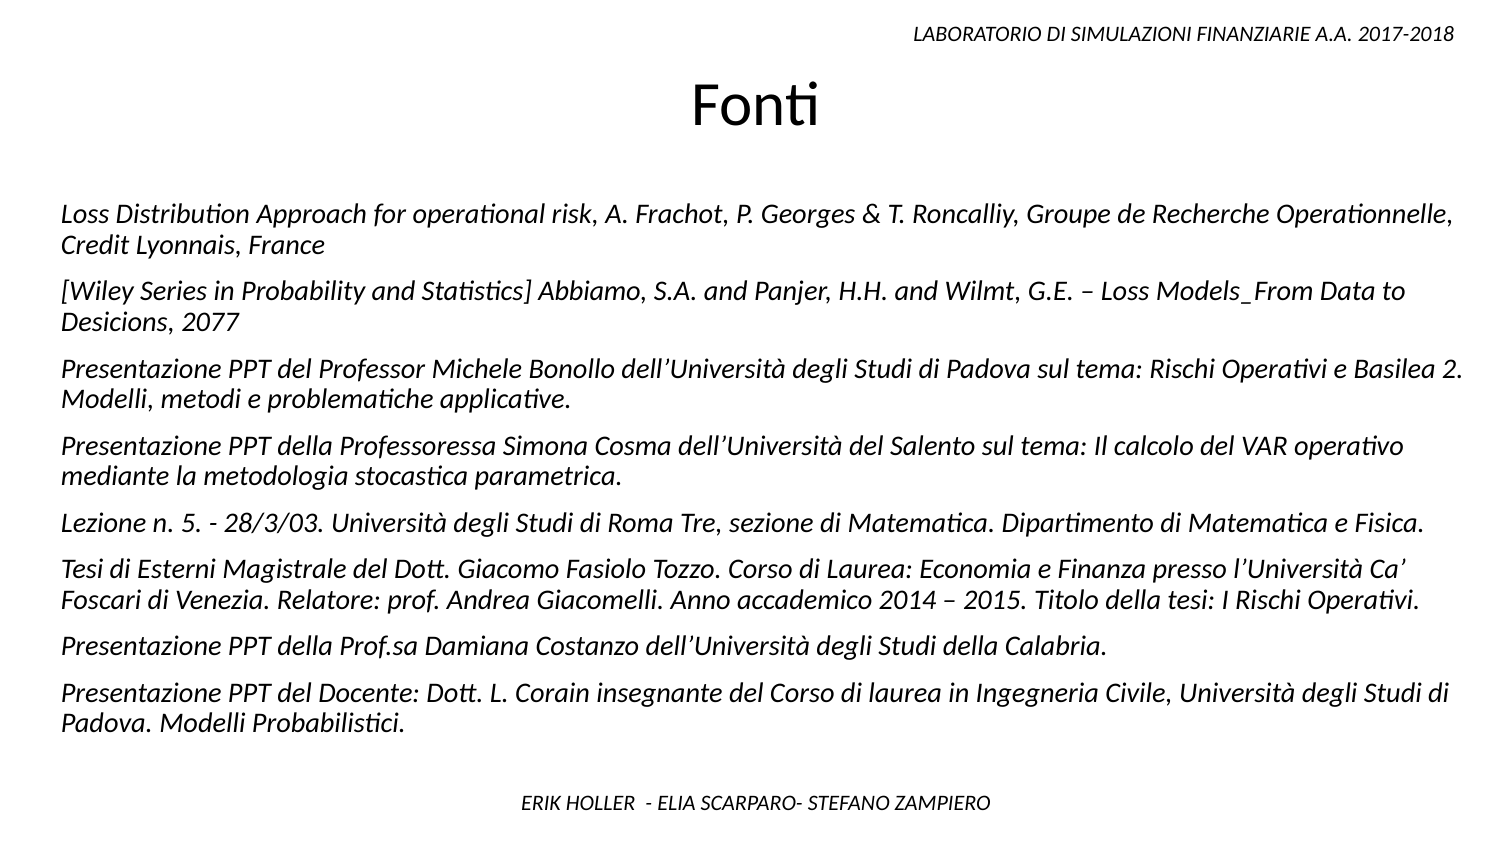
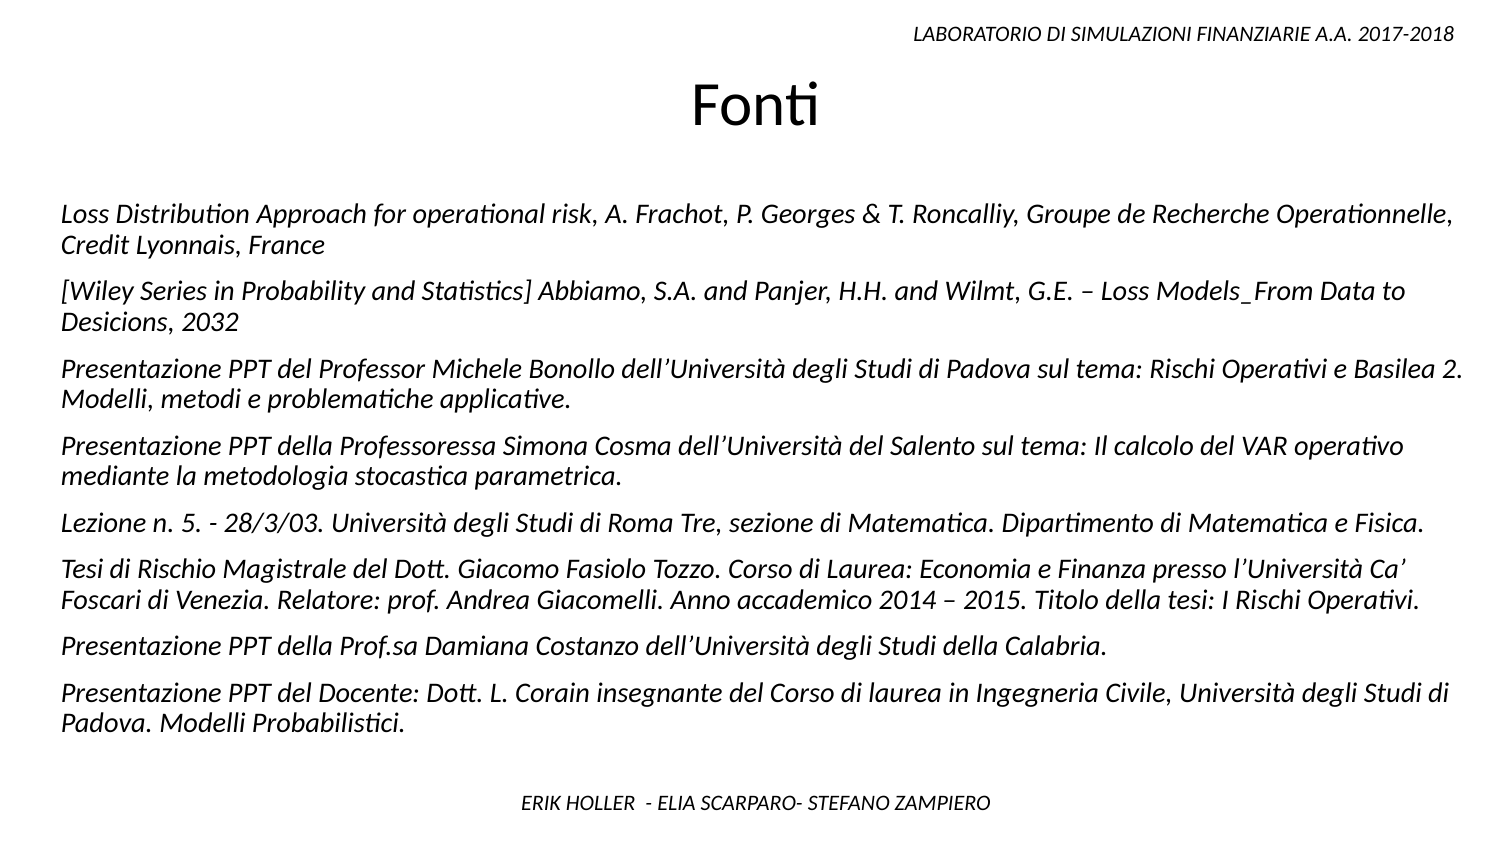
2077: 2077 -> 2032
Esterni: Esterni -> Rischio
